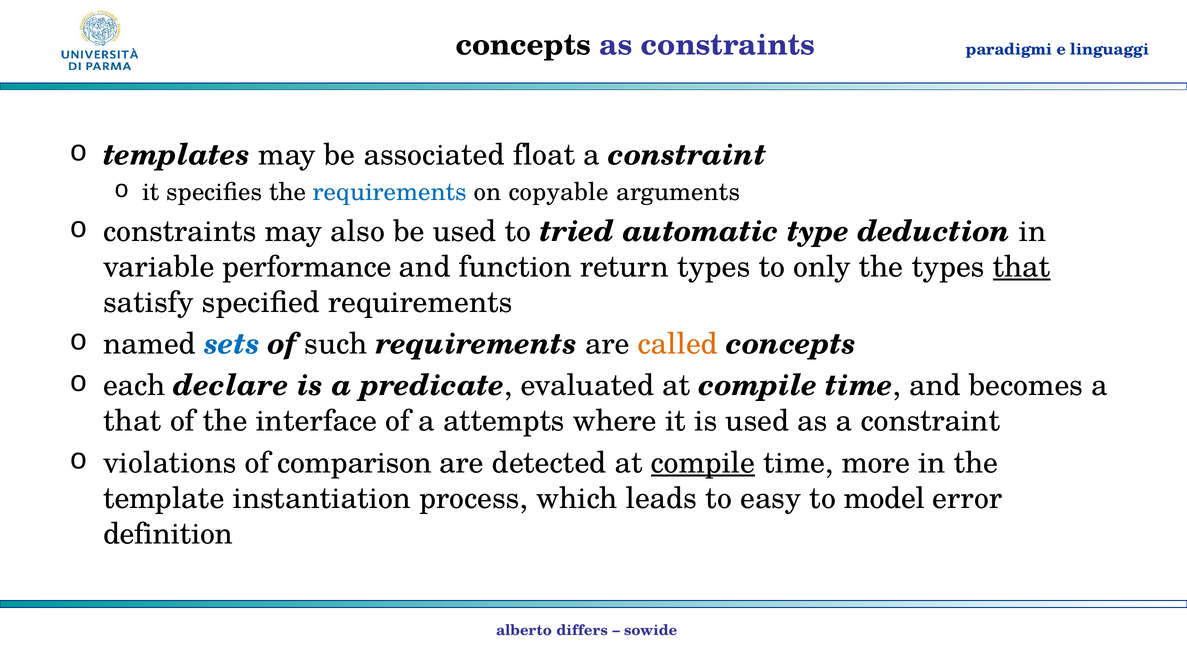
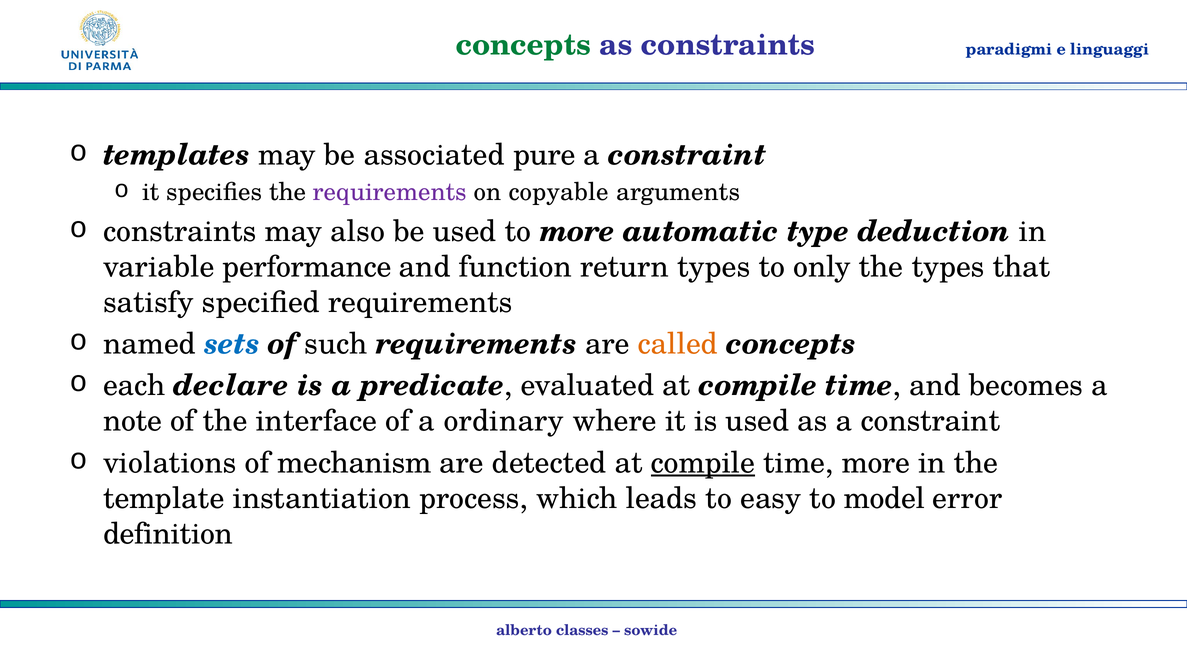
concepts at (523, 45) colour: black -> green
float: float -> pure
requirements at (390, 192) colour: blue -> purple
to tried: tried -> more
that at (1022, 267) underline: present -> none
that at (132, 421): that -> note
attempts: attempts -> ordinary
comparison: comparison -> mechanism
differs: differs -> classes
